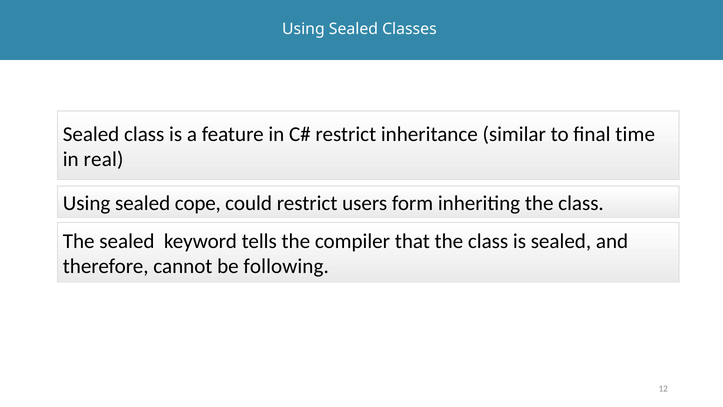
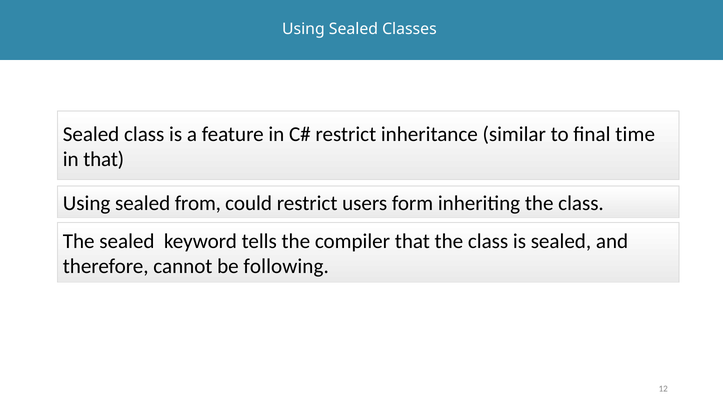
in real: real -> that
cope: cope -> from
